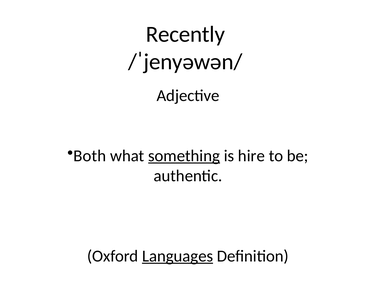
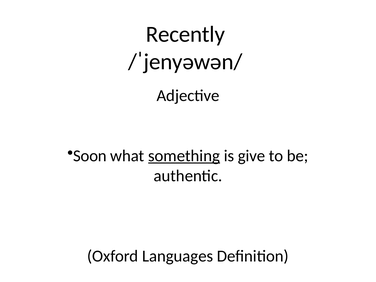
Both: Both -> Soon
hire: hire -> give
Languages underline: present -> none
